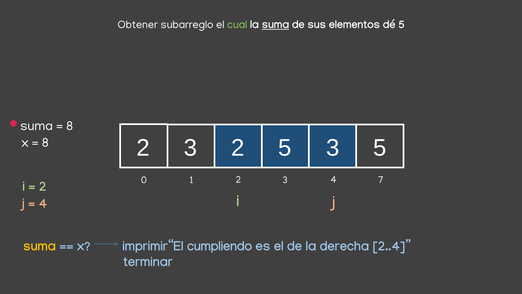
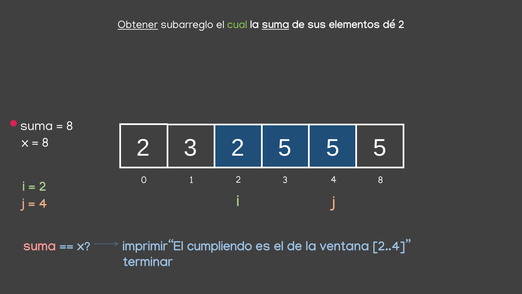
Obtener underline: none -> present
dé 5: 5 -> 2
2 5 3: 3 -> 5
3 7: 7 -> 8
suma at (40, 246) colour: yellow -> pink
derecha: derecha -> ventana
